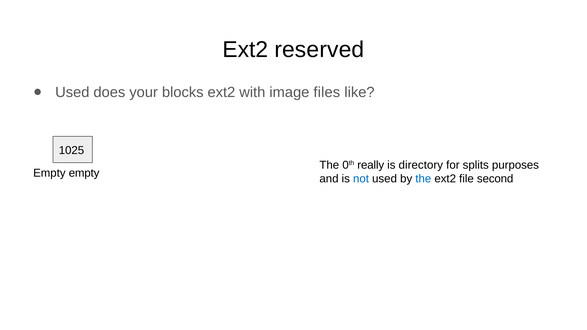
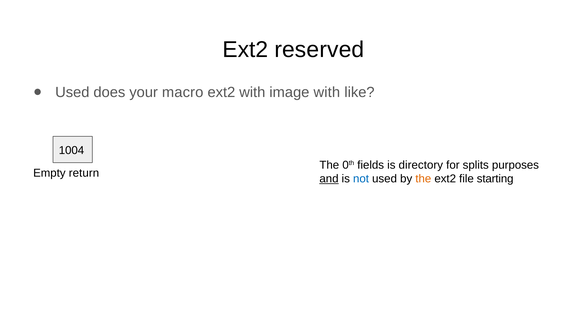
blocks: blocks -> macro
image files: files -> with
1025: 1025 -> 1004
really: really -> fields
Empty empty: empty -> return
and underline: none -> present
the at (423, 179) colour: blue -> orange
second: second -> starting
